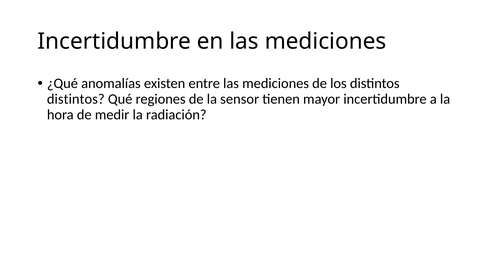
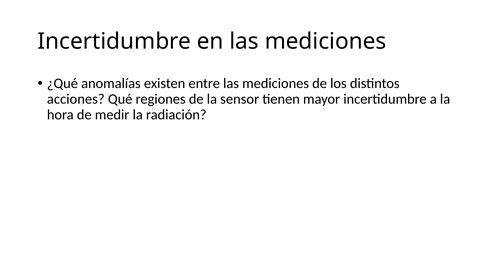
distintos at (76, 99): distintos -> acciones
